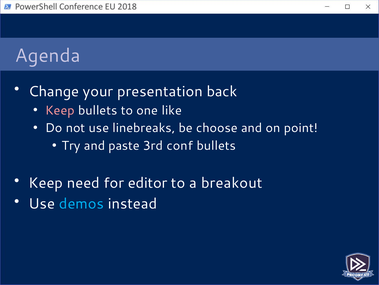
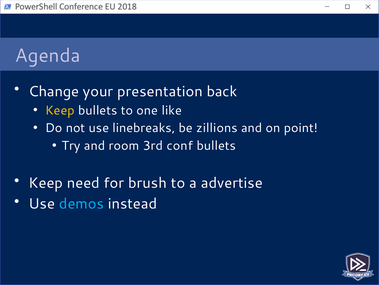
Keep at (60, 110) colour: pink -> yellow
choose: choose -> zillions
paste: paste -> room
editor: editor -> brush
breakout: breakout -> advertise
